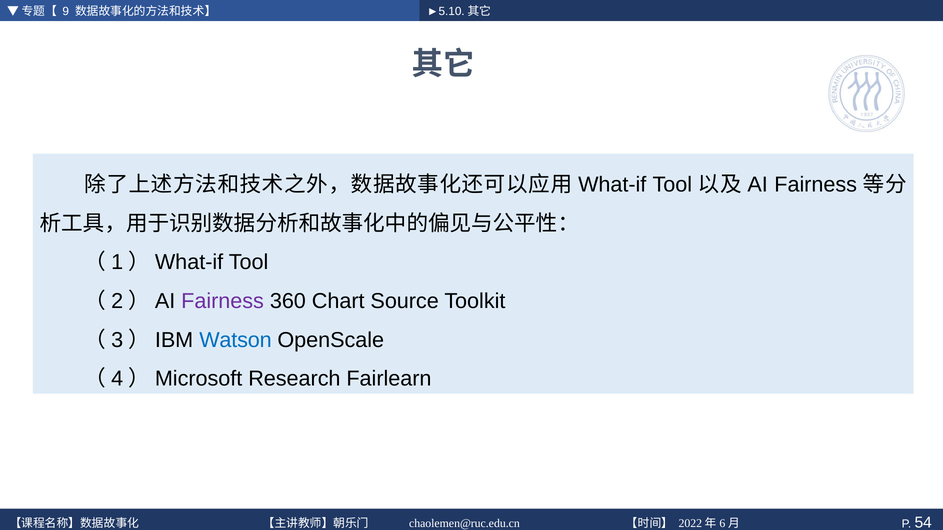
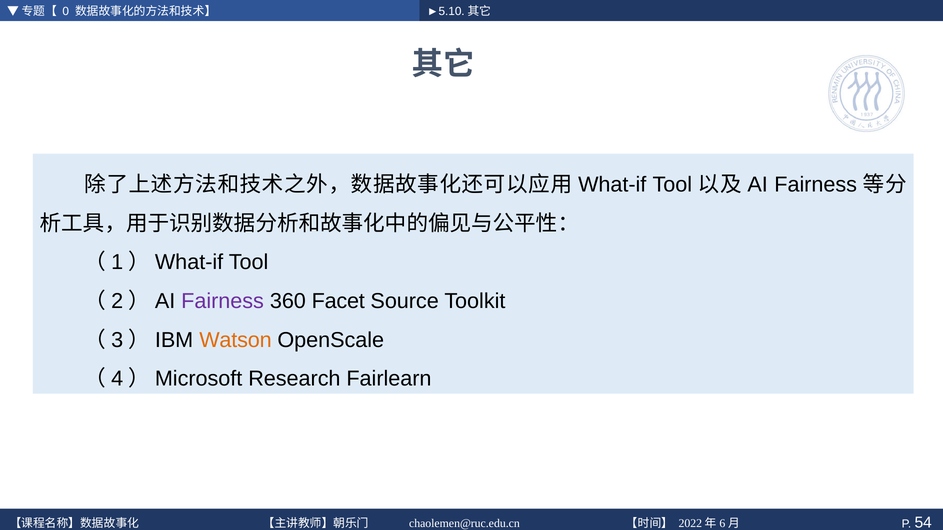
9: 9 -> 0
Chart: Chart -> Facet
Watson colour: blue -> orange
